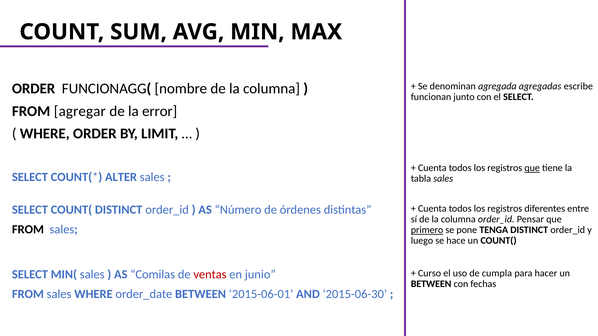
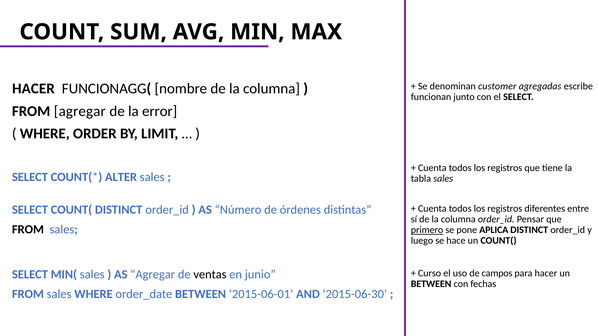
agregada: agregada -> customer
ORDER at (34, 89): ORDER -> HACER
que at (532, 168) underline: present -> none
TENGA: TENGA -> APLICA
cumpla: cumpla -> campos
AS Comilas: Comilas -> Agregar
ventas colour: red -> black
